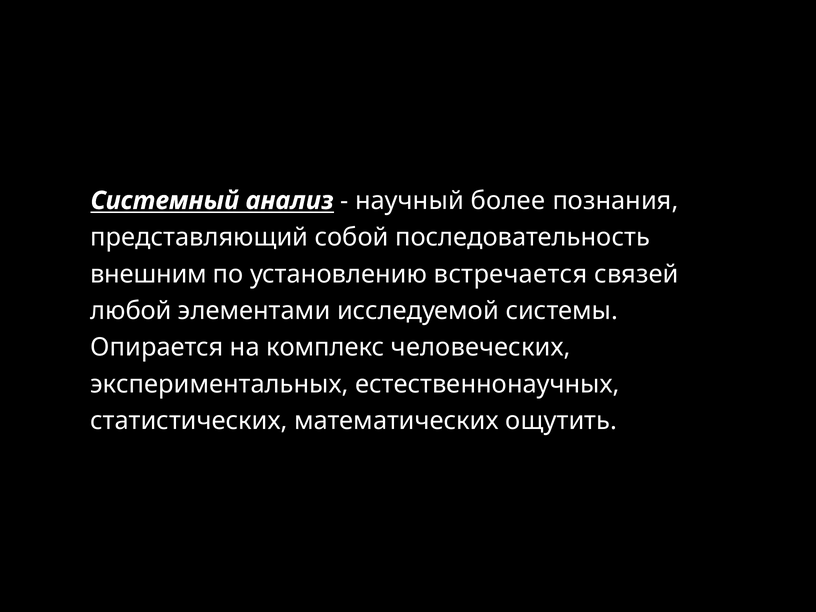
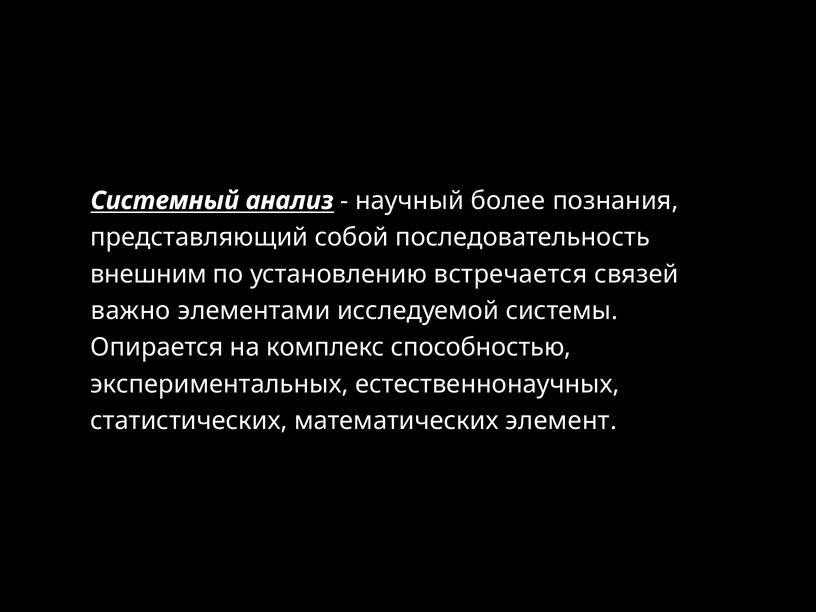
любой: любой -> важно
человеческих: человеческих -> способностью
ощутить: ощутить -> элемент
